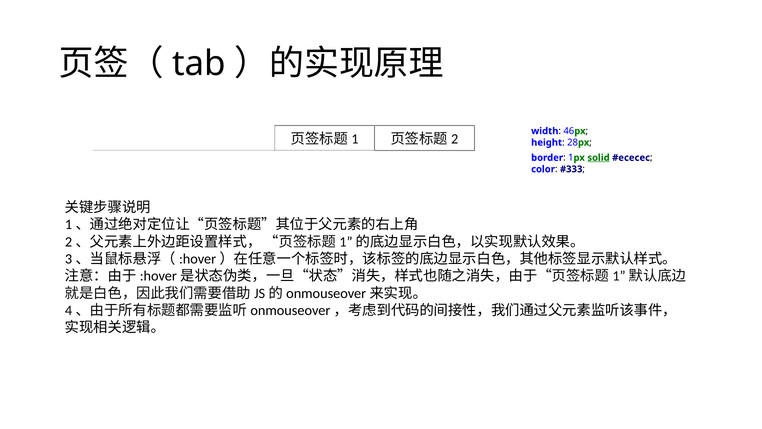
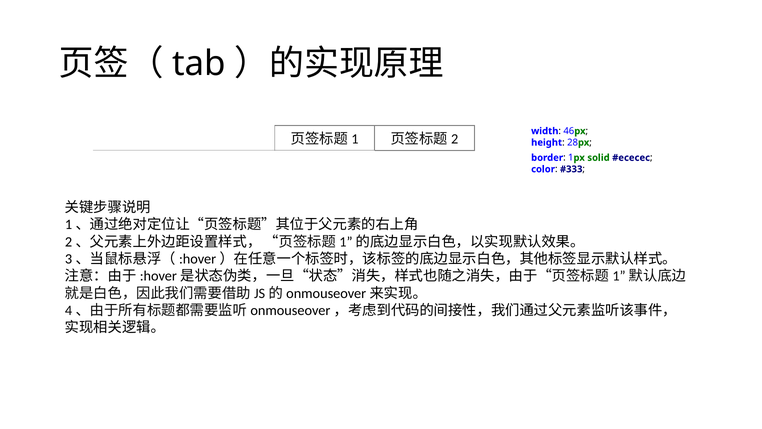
solid underline: present -> none
